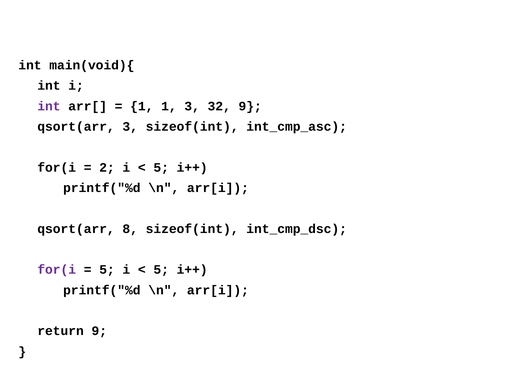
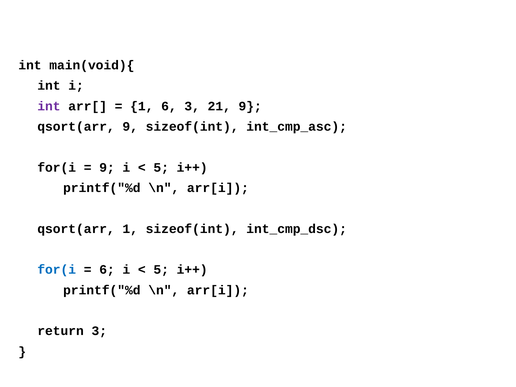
1 1: 1 -> 6
32: 32 -> 21
qsort(arr 3: 3 -> 9
2 at (107, 167): 2 -> 9
qsort(arr 8: 8 -> 1
for(i at (57, 270) colour: purple -> blue
5 at (107, 270): 5 -> 6
return 9: 9 -> 3
